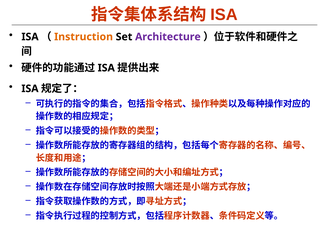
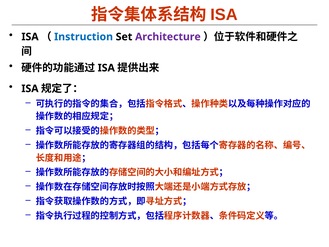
Instruction at (84, 37) colour: orange -> blue
